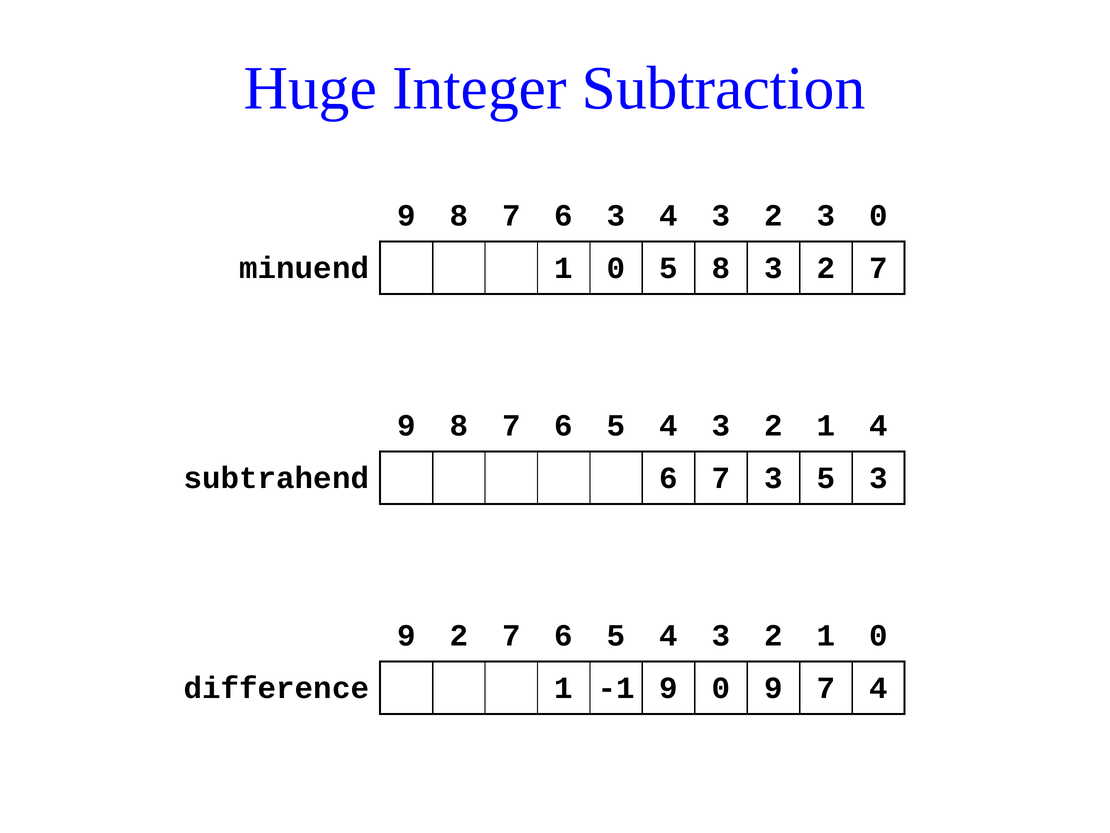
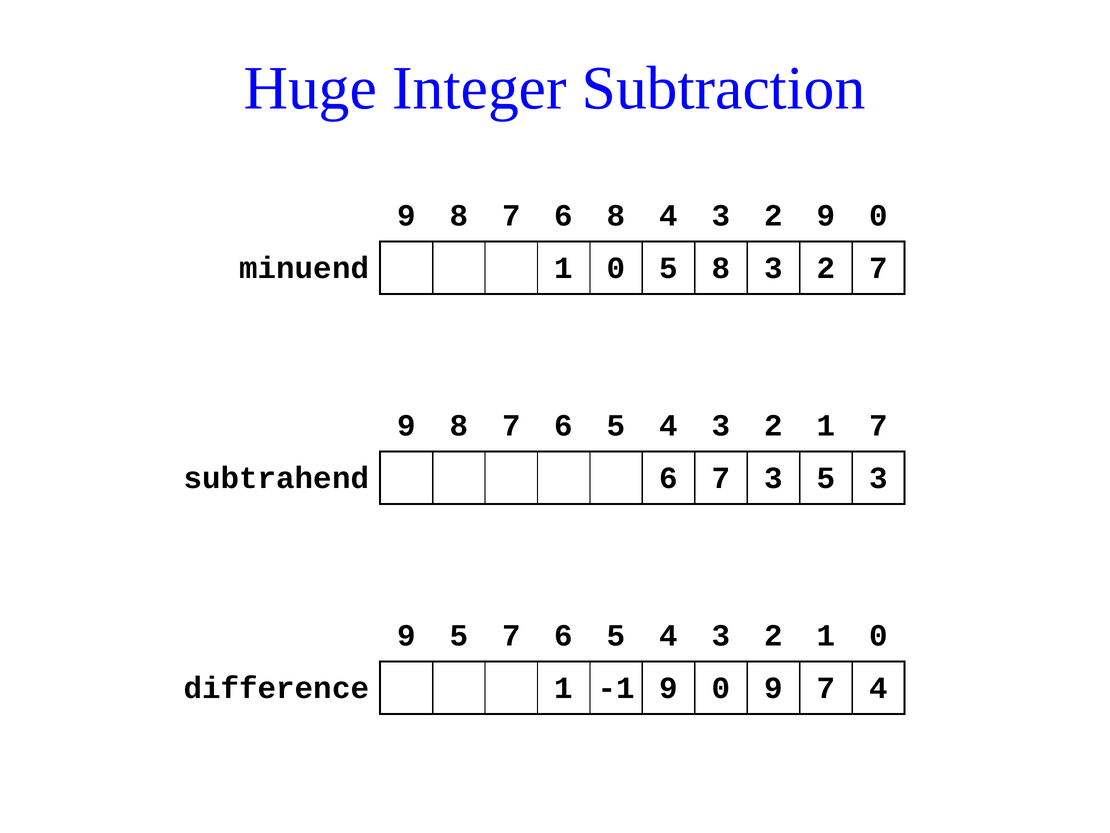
6 3: 3 -> 8
2 3: 3 -> 9
1 4: 4 -> 7
9 2: 2 -> 5
